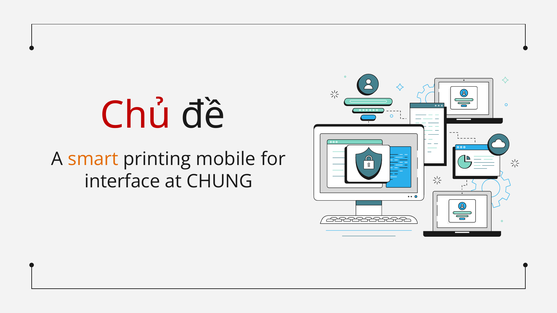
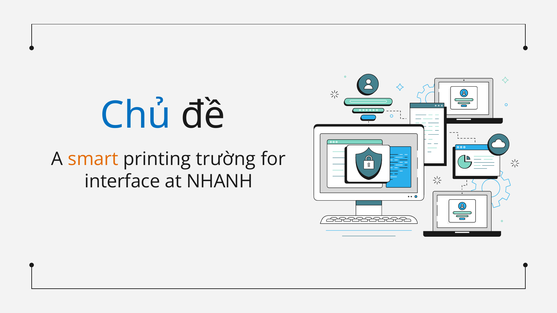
Chủ colour: red -> blue
mobile: mobile -> trường
CHUNG: CHUNG -> NHANH
